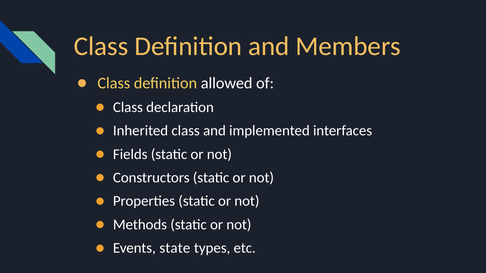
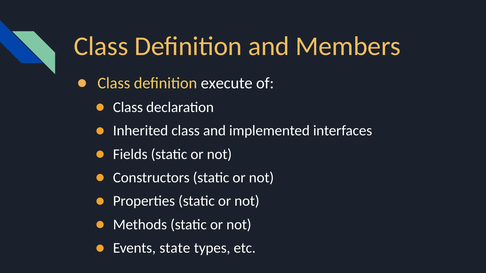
allowed: allowed -> execute
